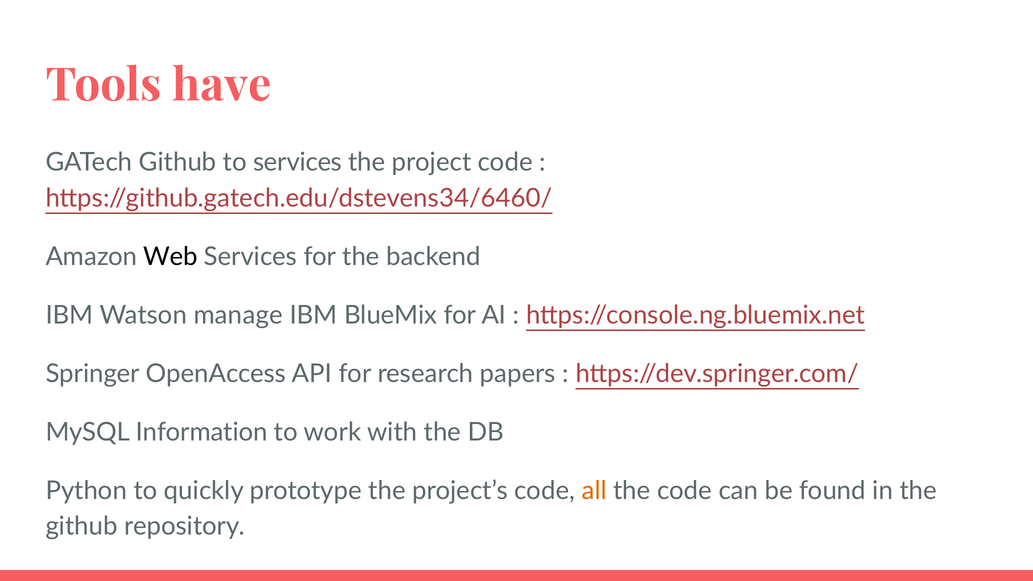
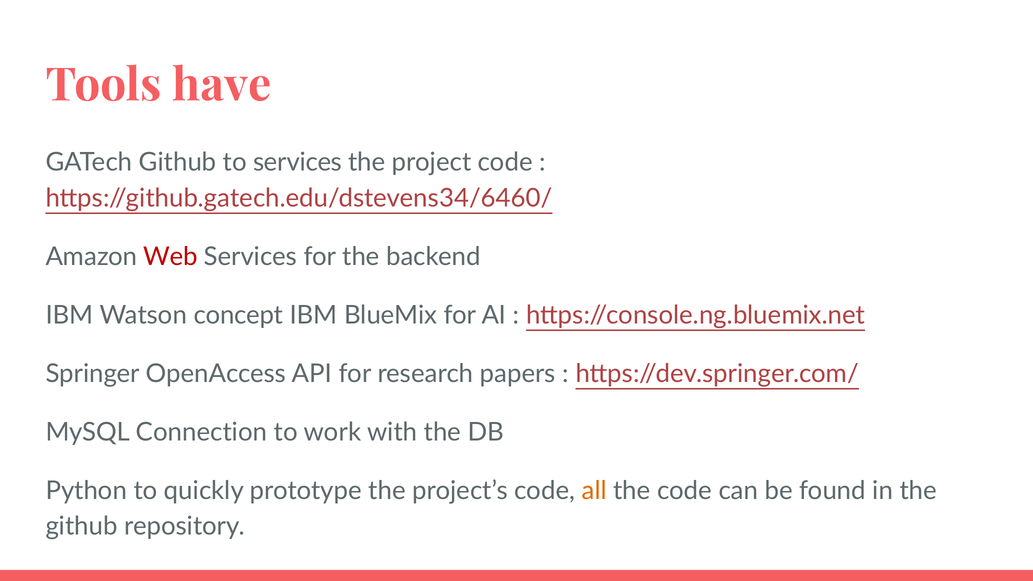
Web colour: black -> red
manage: manage -> concept
Information: Information -> Connection
